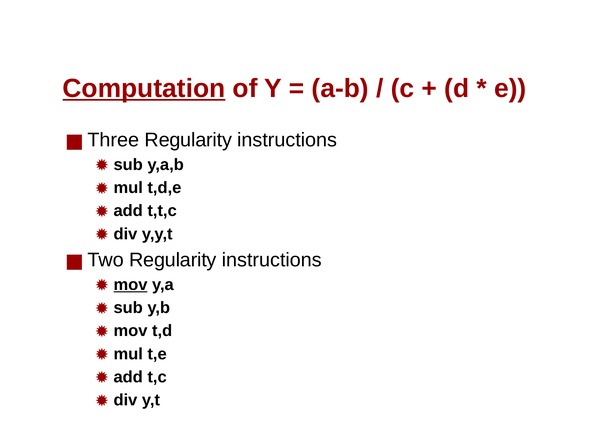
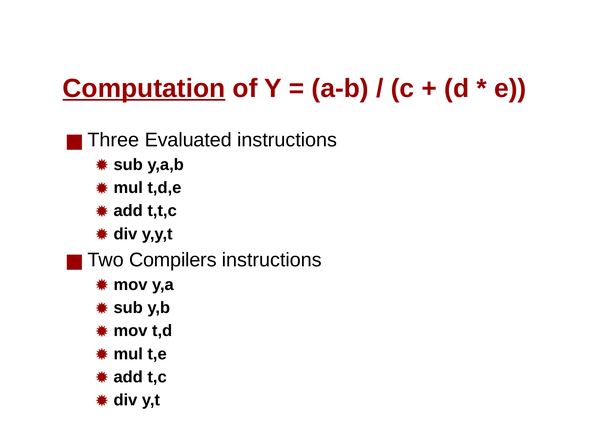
Regularity at (188, 140): Regularity -> Evaluated
Regularity at (173, 260): Regularity -> Compilers
mov at (130, 285) underline: present -> none
